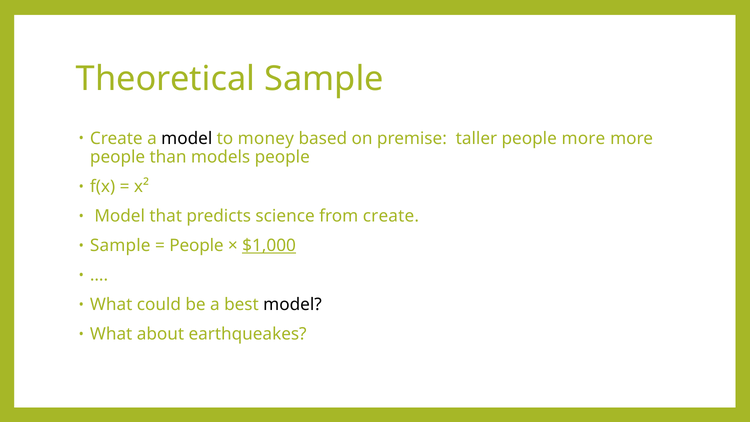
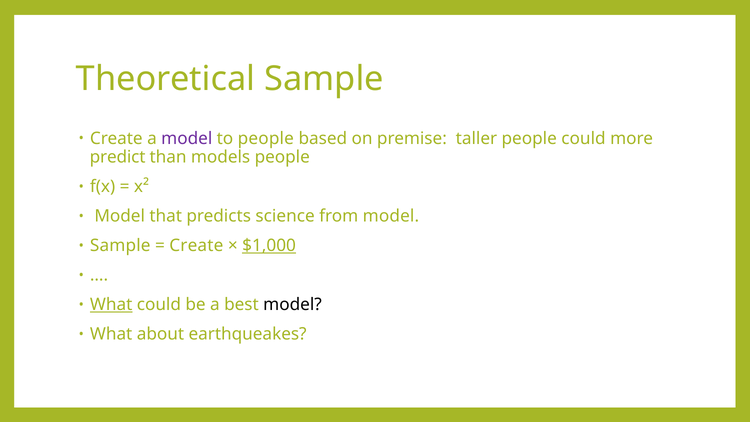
model at (187, 139) colour: black -> purple
to money: money -> people
people more: more -> could
people at (118, 157): people -> predict
from create: create -> model
People at (197, 246): People -> Create
What at (111, 305) underline: none -> present
